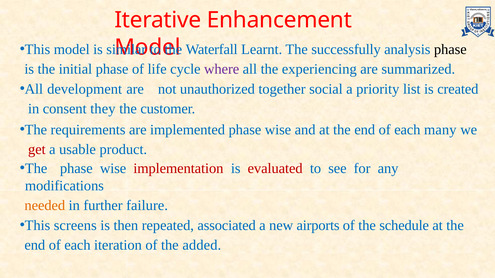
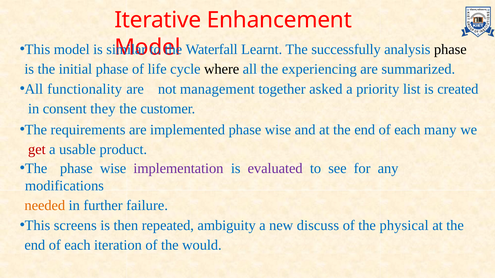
where colour: purple -> black
development: development -> functionality
unauthorized: unauthorized -> management
social: social -> asked
implementation colour: red -> purple
evaluated colour: red -> purple
associated: associated -> ambiguity
airports: airports -> discuss
schedule: schedule -> physical
added: added -> would
